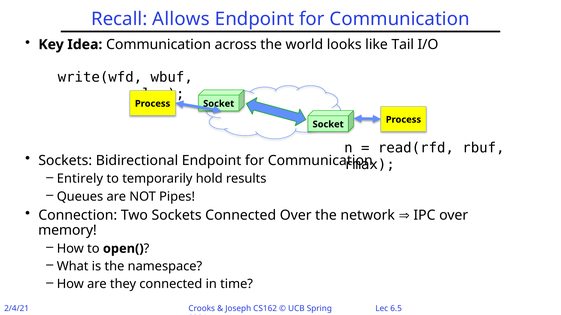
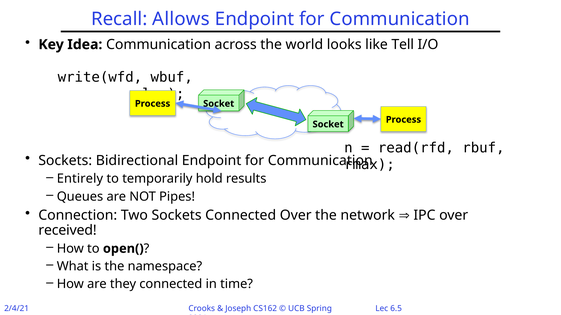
Tail: Tail -> Tell
memory: memory -> received
